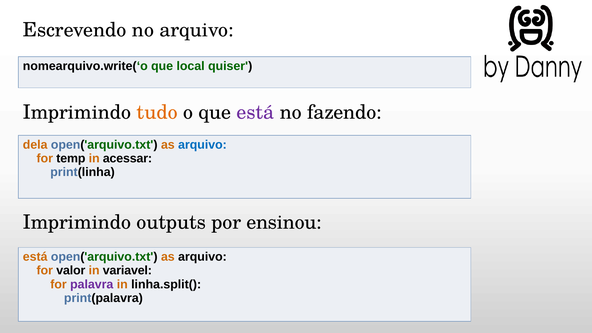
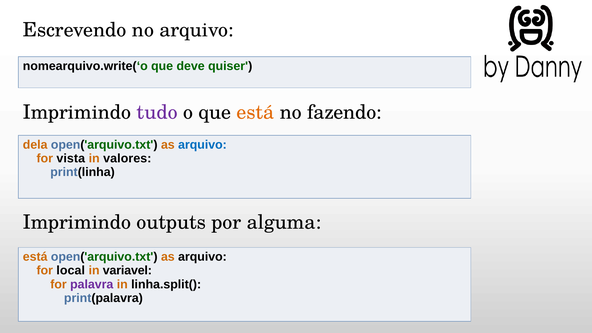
local: local -> deve
tudo colour: orange -> purple
está at (255, 112) colour: purple -> orange
temp: temp -> vista
acessar: acessar -> valores
ensinou: ensinou -> alguma
valor: valor -> local
